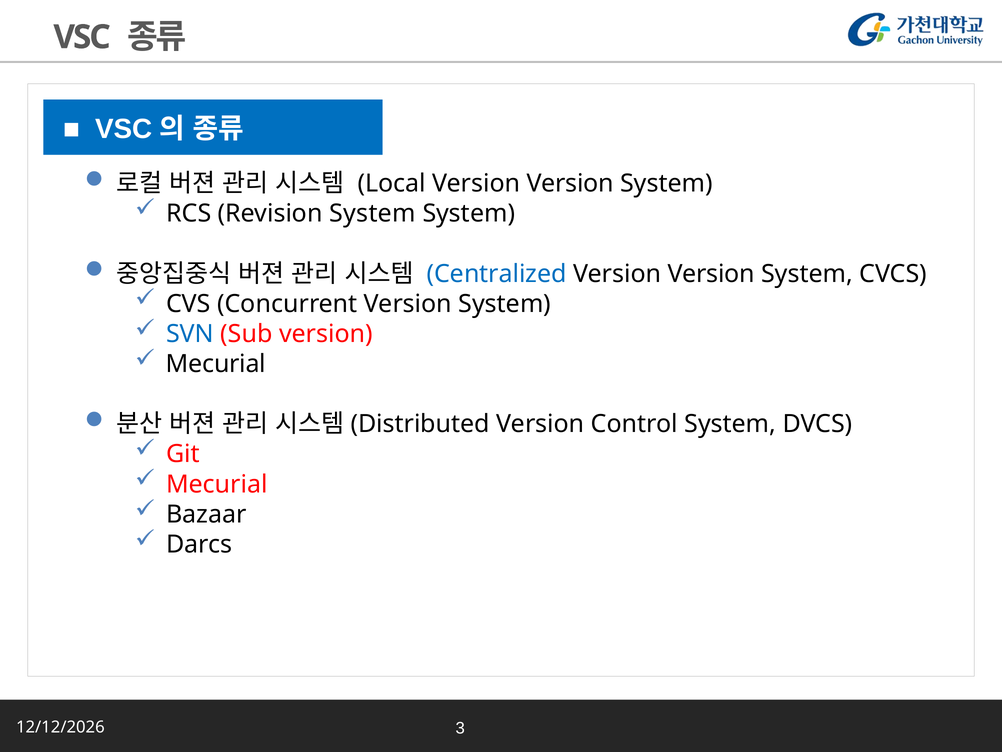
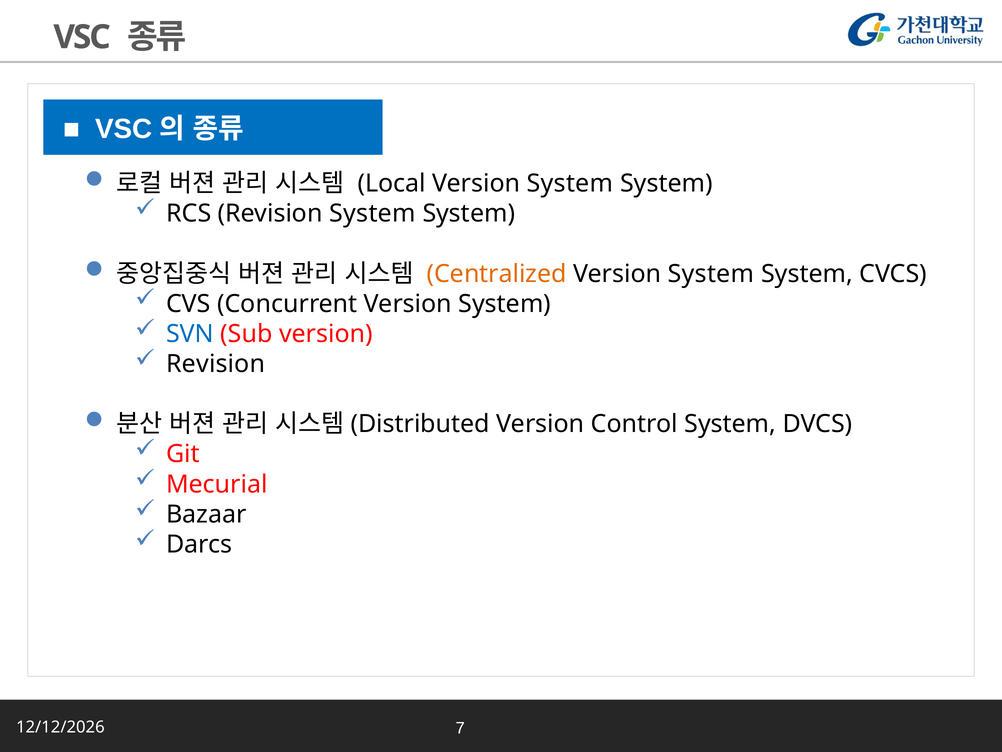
Local Version Version: Version -> System
Centralized colour: blue -> orange
Version at (711, 274): Version -> System
Mecurial at (216, 364): Mecurial -> Revision
3: 3 -> 7
